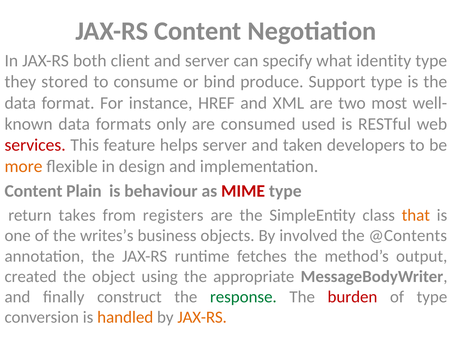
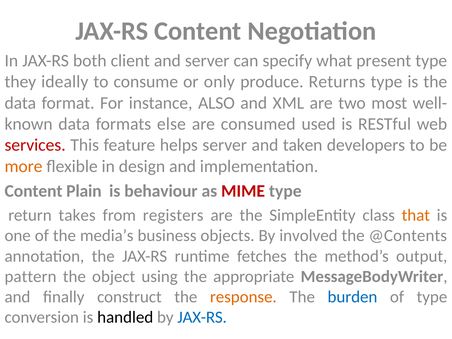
identity: identity -> present
stored: stored -> ideally
bind: bind -> only
Support: Support -> Returns
HREF: HREF -> ALSO
only: only -> else
writes’s: writes’s -> media’s
created: created -> pattern
response colour: green -> orange
burden colour: red -> blue
handled colour: orange -> black
JAX-RS at (202, 317) colour: orange -> blue
